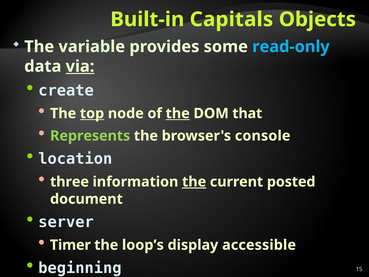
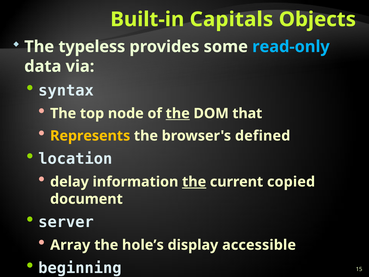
variable: variable -> typeless
via underline: present -> none
create: create -> syntax
top underline: present -> none
Represents colour: light green -> yellow
console: console -> defined
three: three -> delay
posted: posted -> copied
Timer: Timer -> Array
loop’s: loop’s -> hole’s
